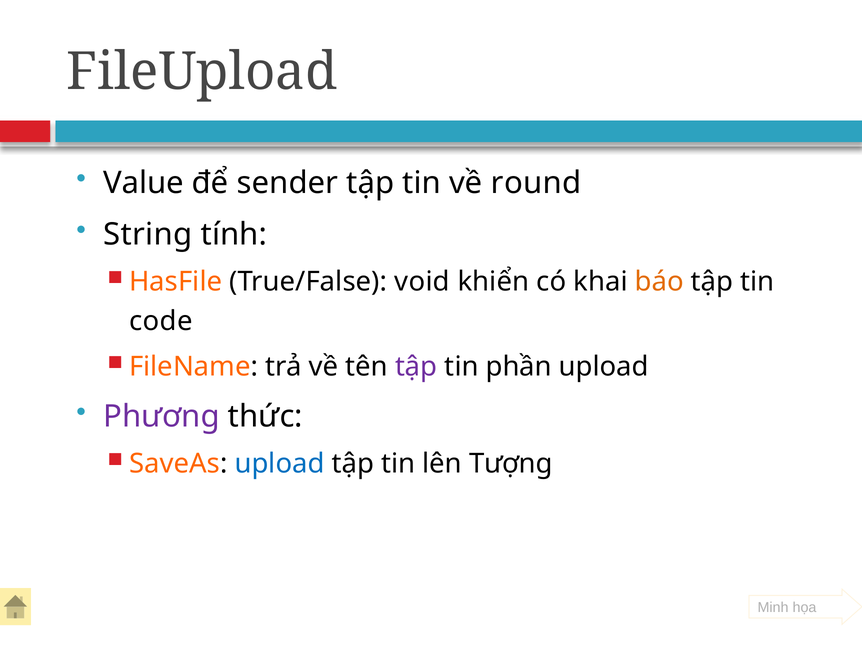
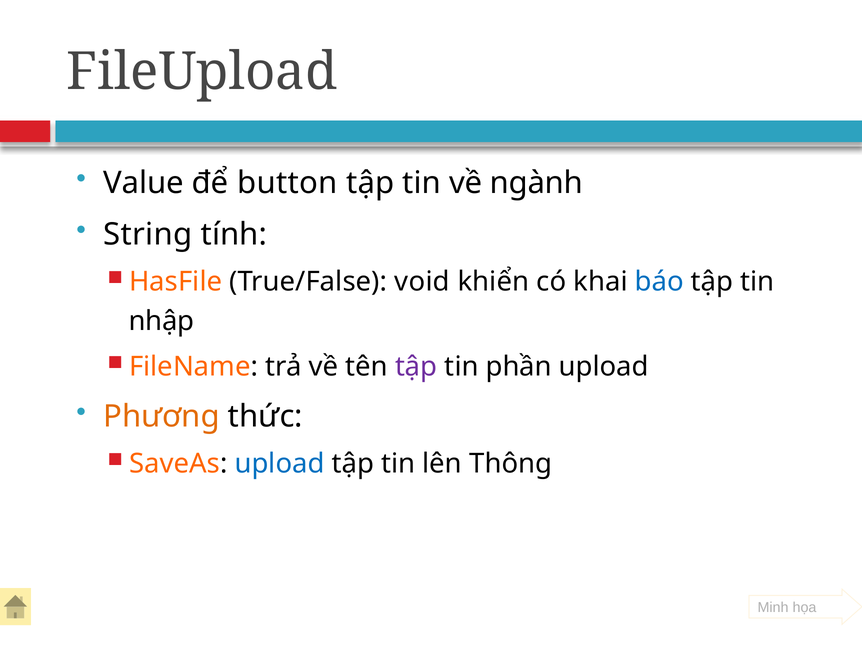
sender: sender -> button
round: round -> ngành
báo colour: orange -> blue
code: code -> nhập
Phương colour: purple -> orange
Tượng: Tượng -> Thông
